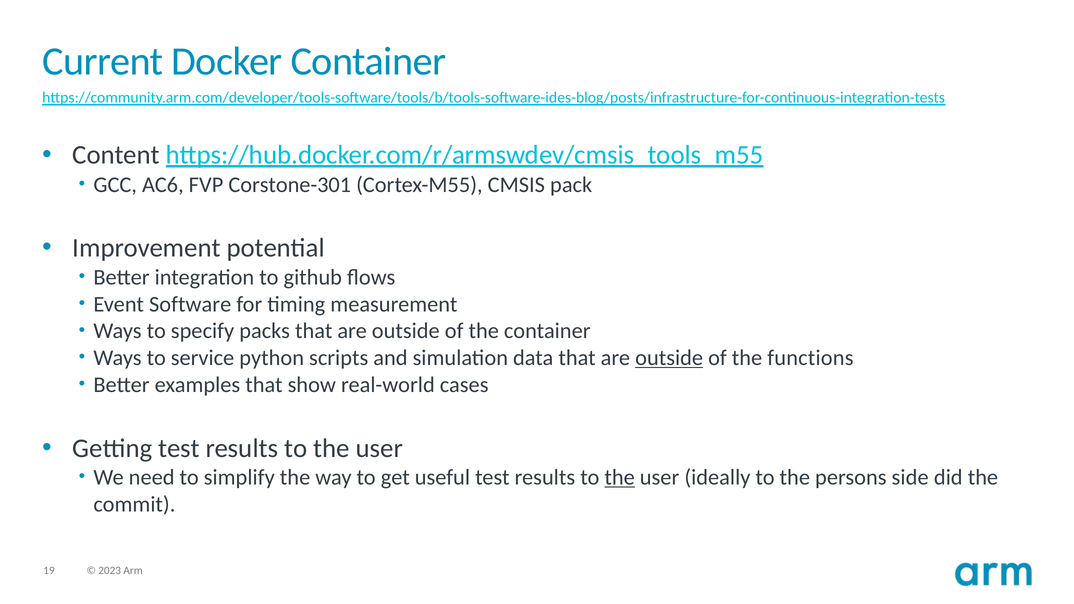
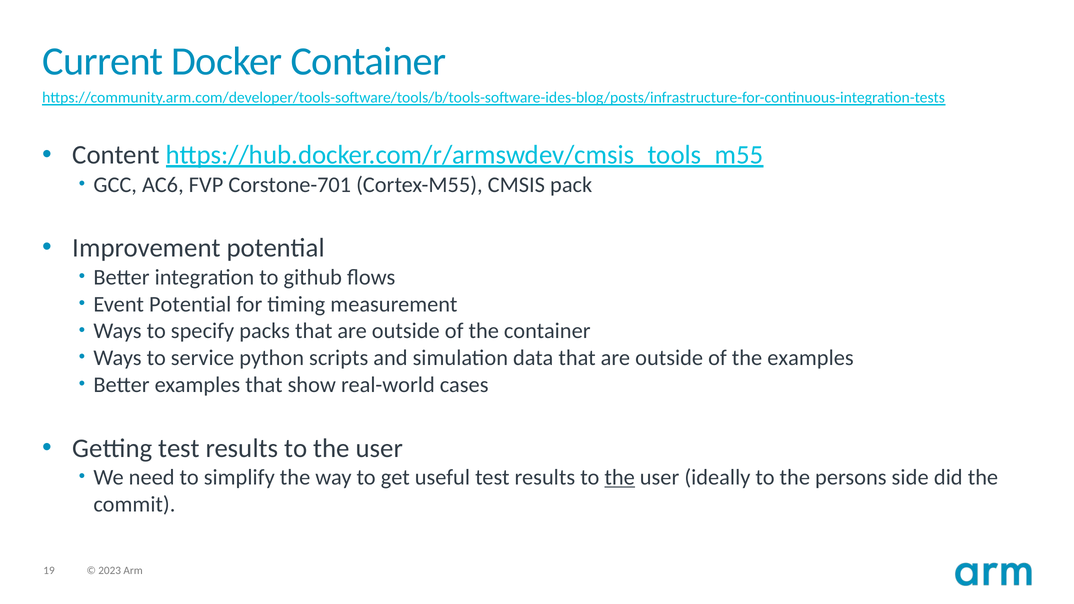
Corstone-301: Corstone-301 -> Corstone-701
Event Software: Software -> Potential
outside at (669, 358) underline: present -> none
the functions: functions -> examples
